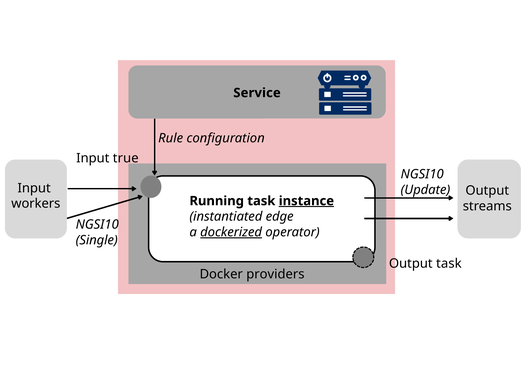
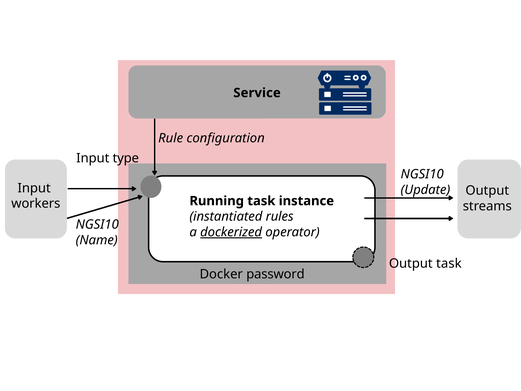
true: true -> type
instance underline: present -> none
edge: edge -> rules
Single: Single -> Name
providers: providers -> password
